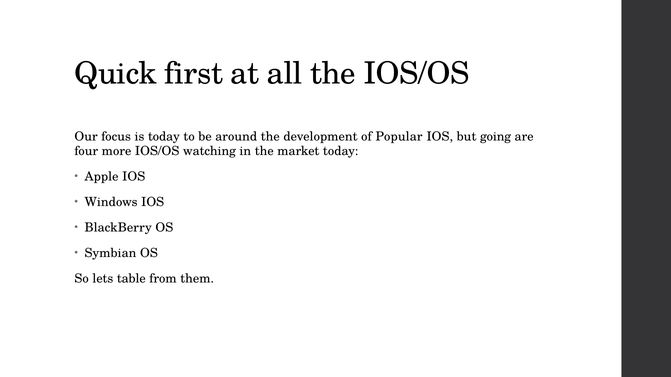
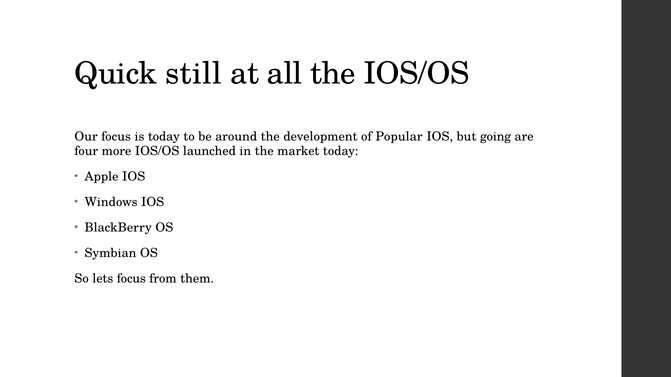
first: first -> still
watching: watching -> launched
lets table: table -> focus
